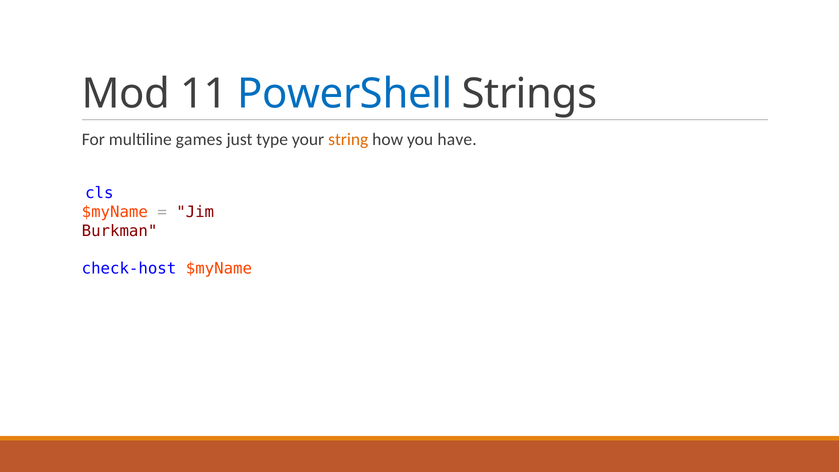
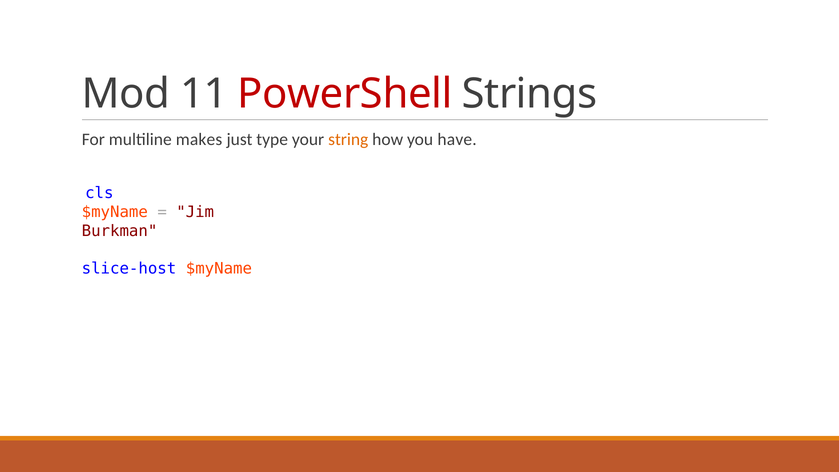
PowerShell colour: blue -> red
games: games -> makes
check-host: check-host -> slice-host
